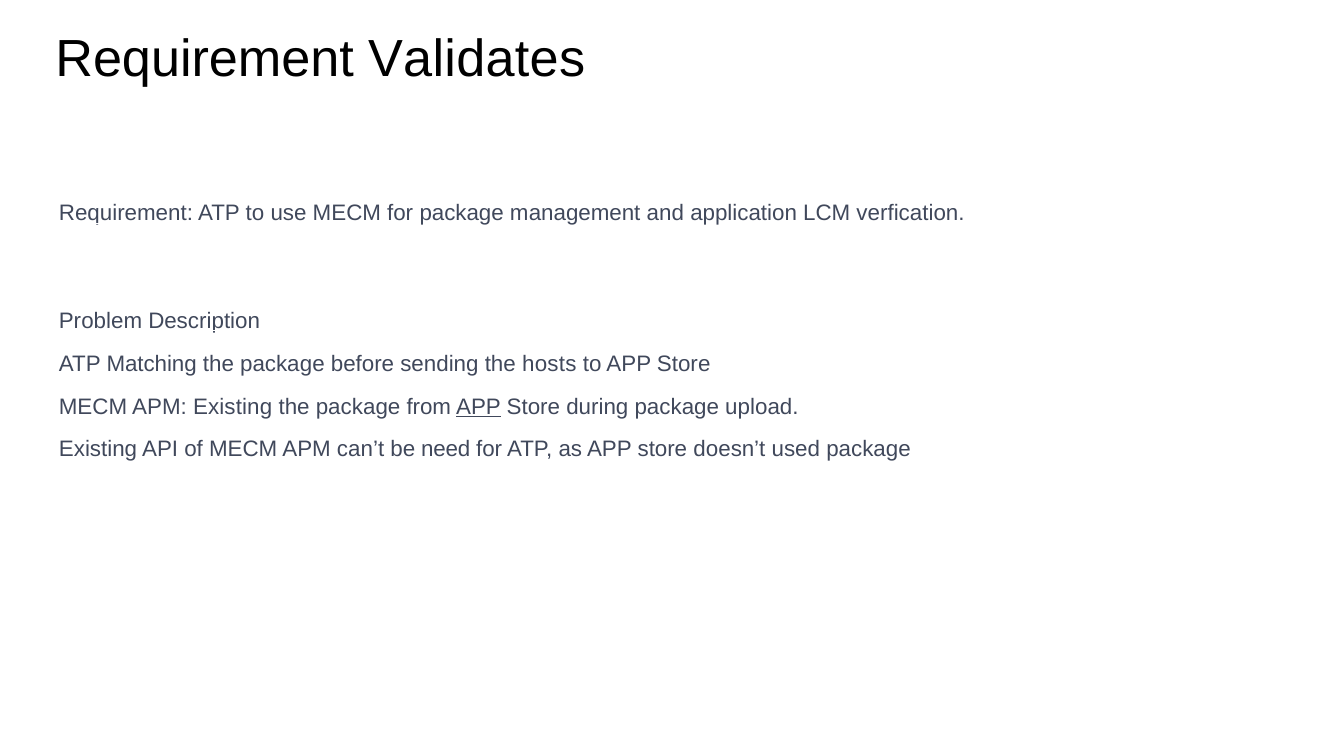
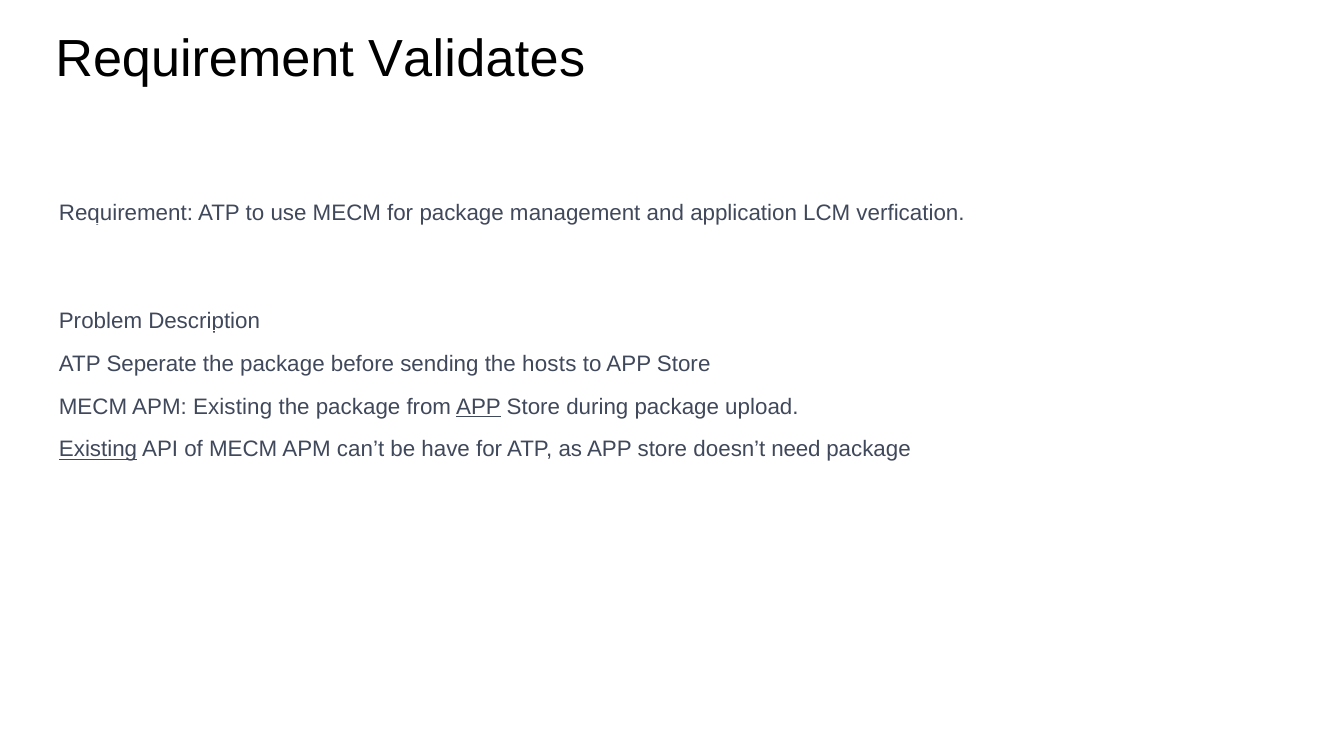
Matching: Matching -> Seperate
Existing at (98, 450) underline: none -> present
need: need -> have
used: used -> need
